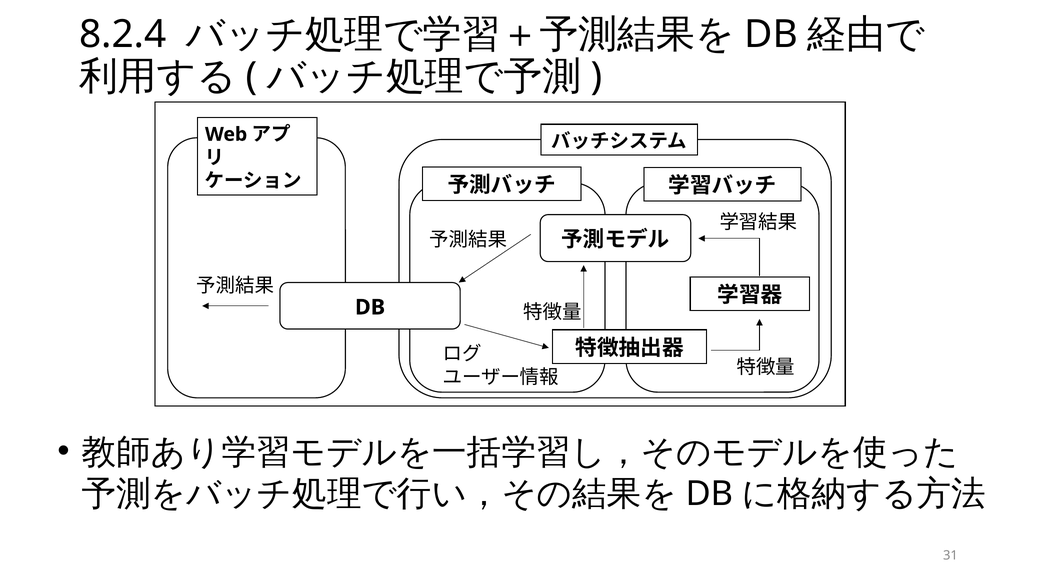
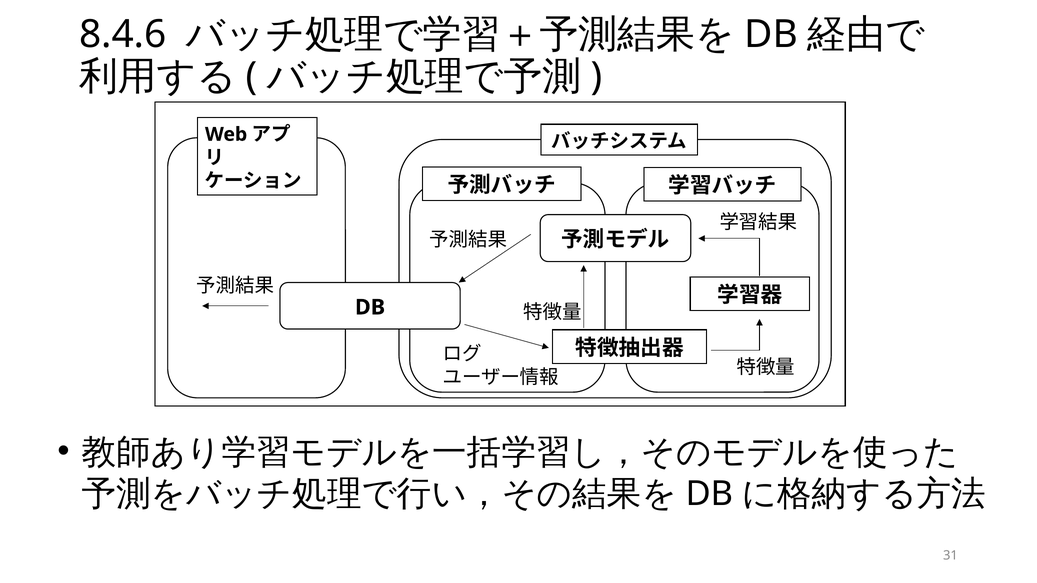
8.2.4: 8.2.4 -> 8.4.6
